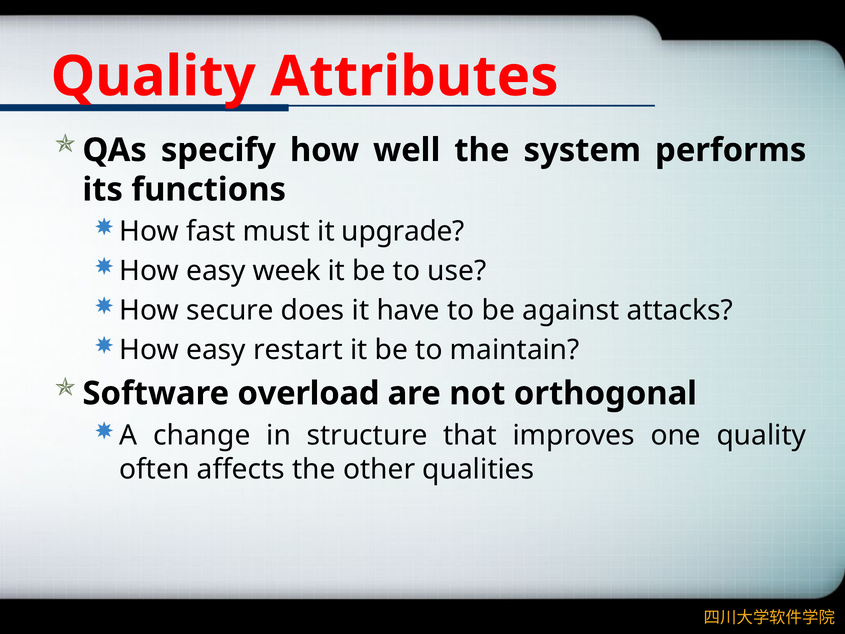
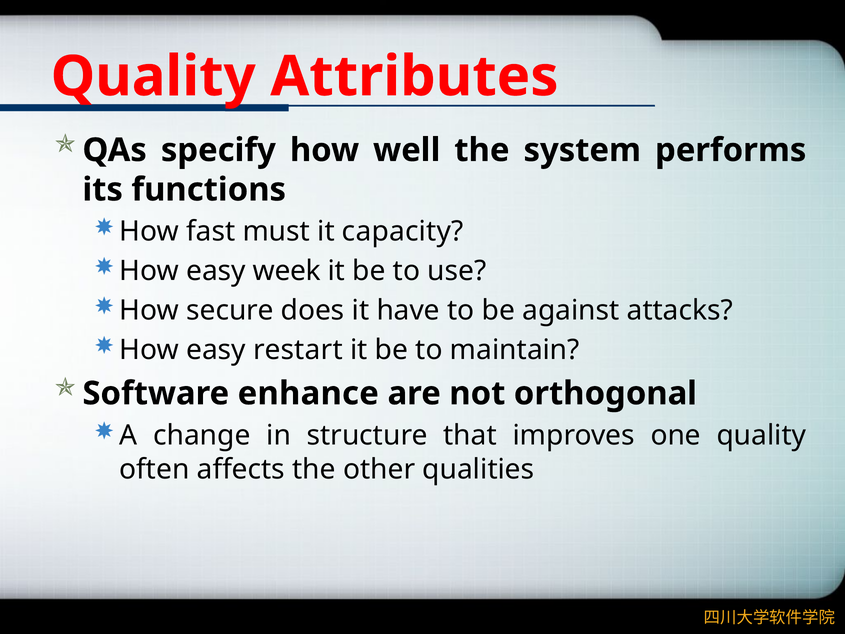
upgrade: upgrade -> capacity
overload: overload -> enhance
